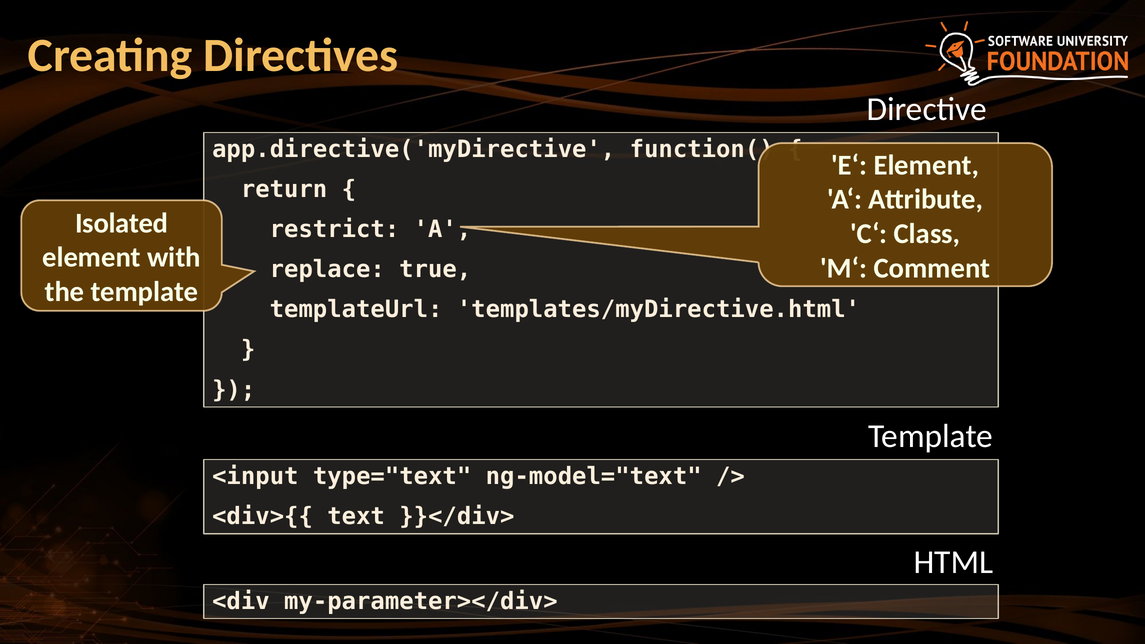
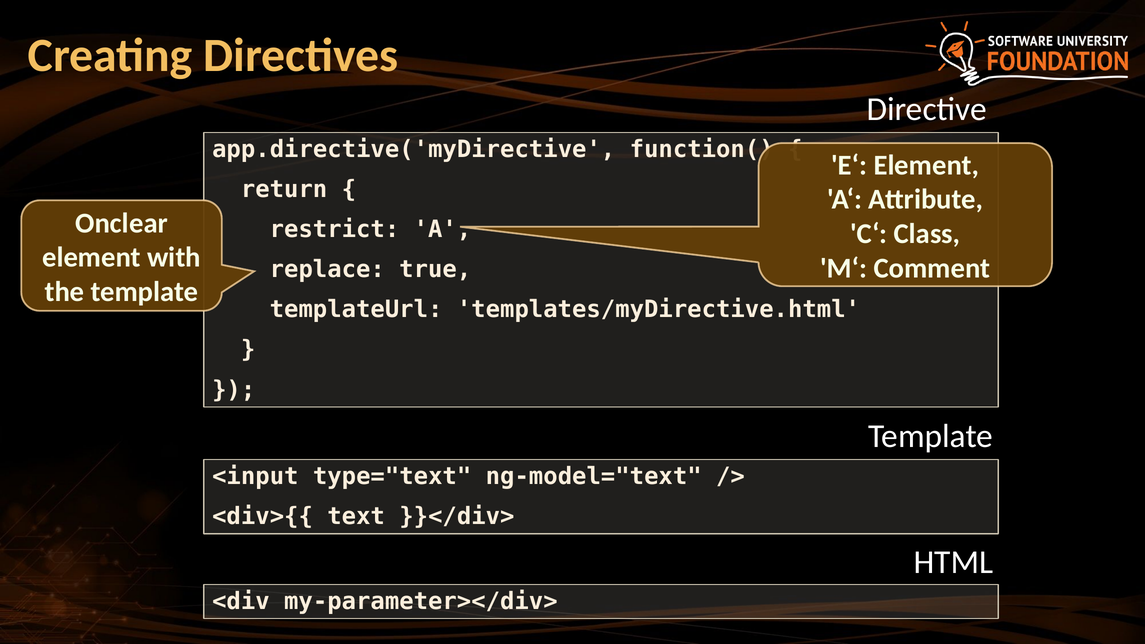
Isolated: Isolated -> Onclear
